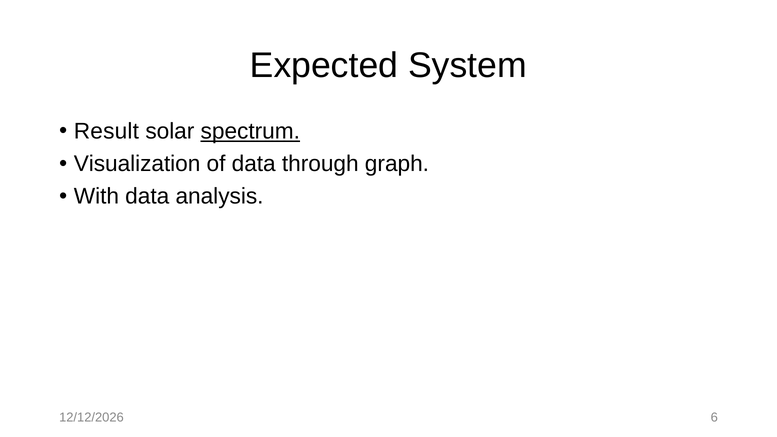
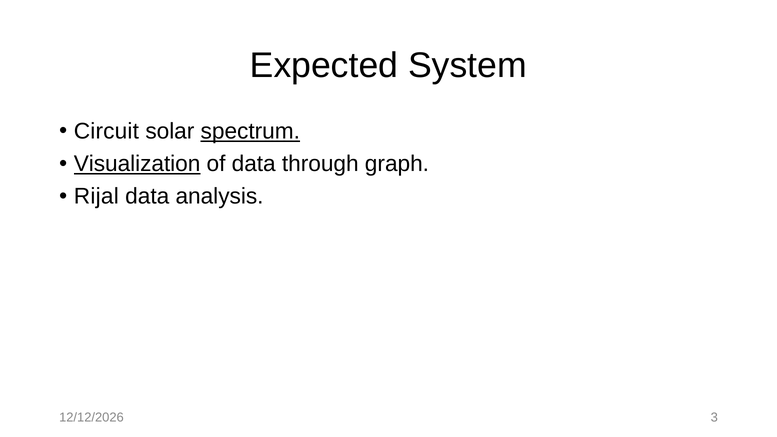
Result: Result -> Circuit
Visualization underline: none -> present
With: With -> Rijal
6: 6 -> 3
